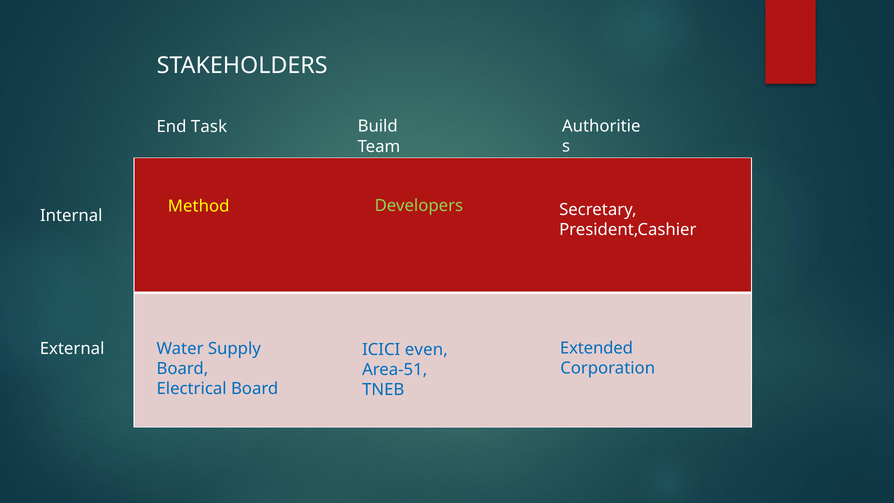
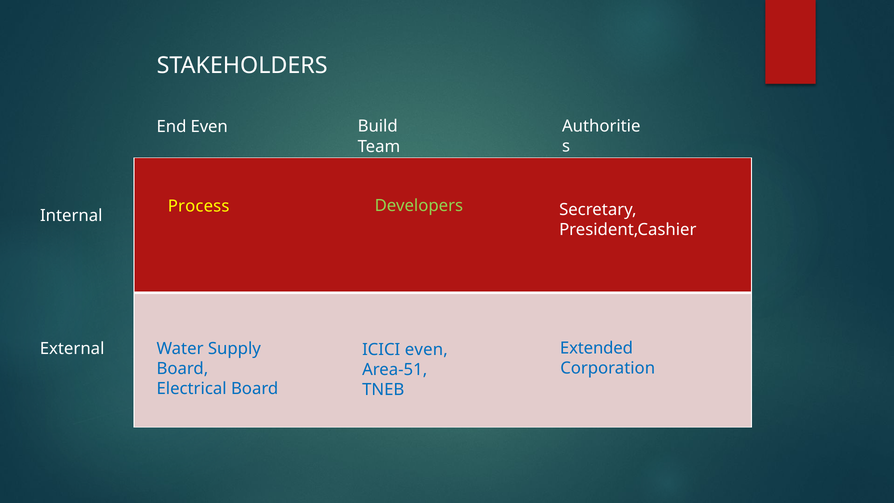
End Task: Task -> Even
Method: Method -> Process
